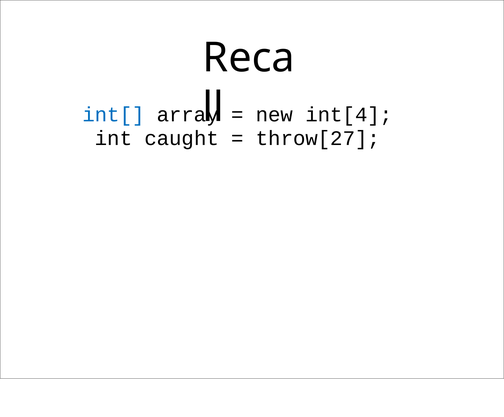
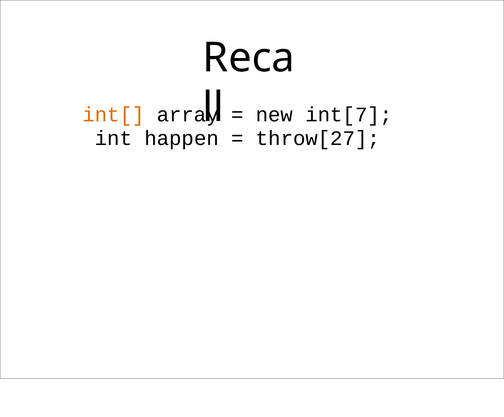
int[ colour: blue -> orange
int[4: int[4 -> int[7
caught: caught -> happen
